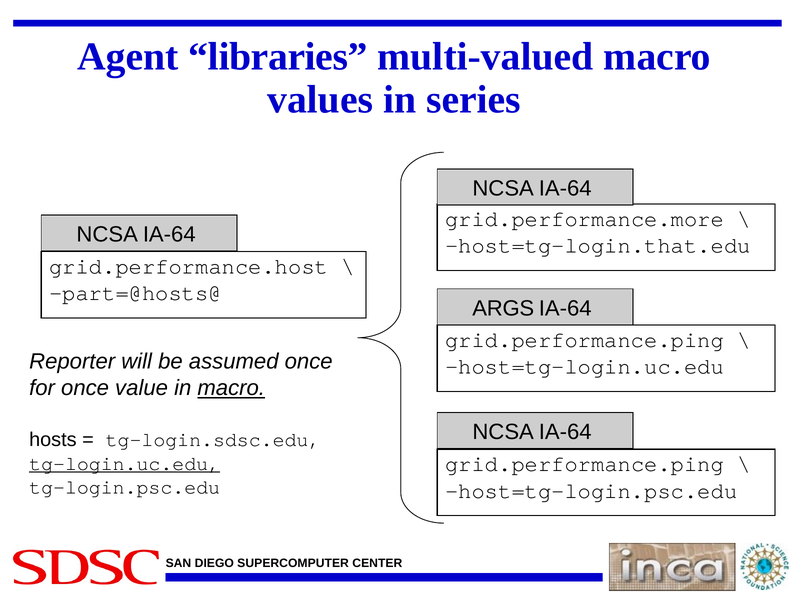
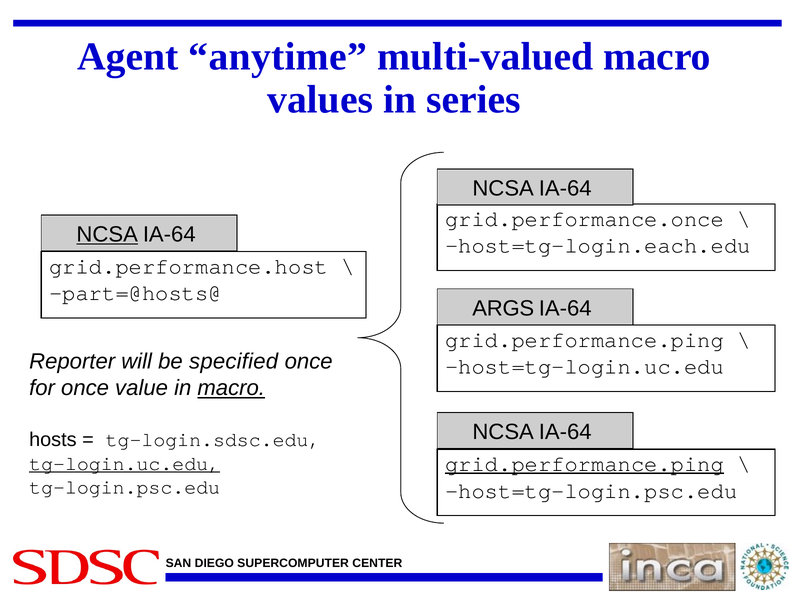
libraries: libraries -> anytime
grid.performance.more: grid.performance.more -> grid.performance.once
NCSA at (107, 235) underline: none -> present
host=tg-login.that.edu: host=tg-login.that.edu -> host=tg-login.each.edu
assumed: assumed -> specified
grid.performance.ping at (585, 464) underline: none -> present
